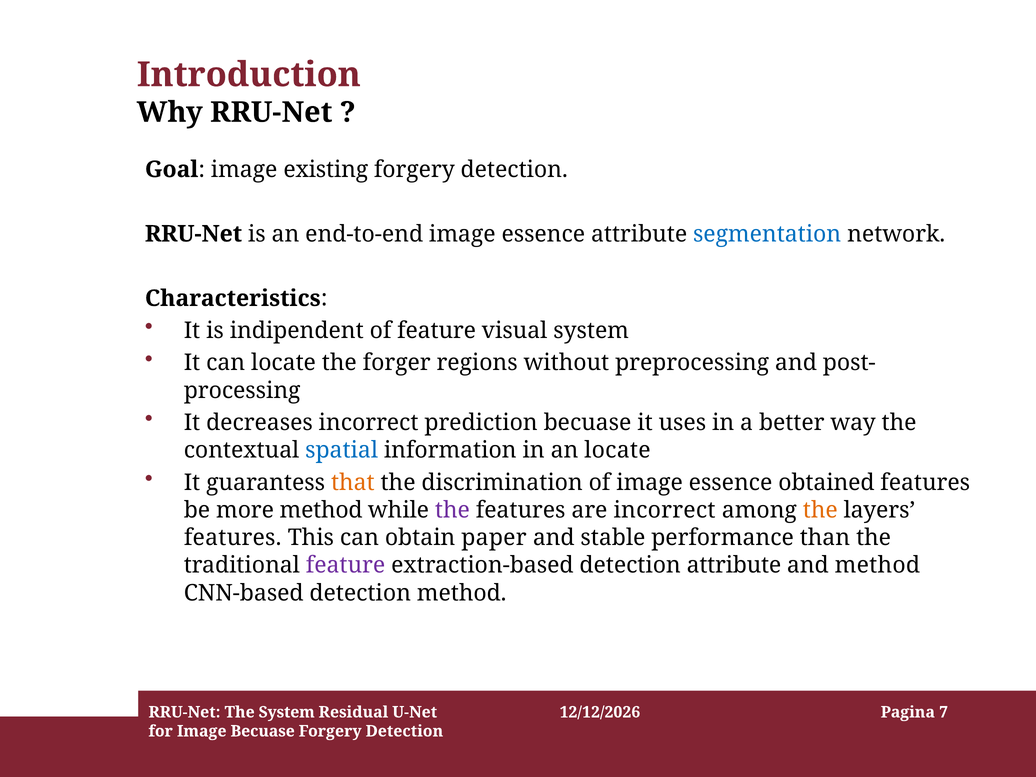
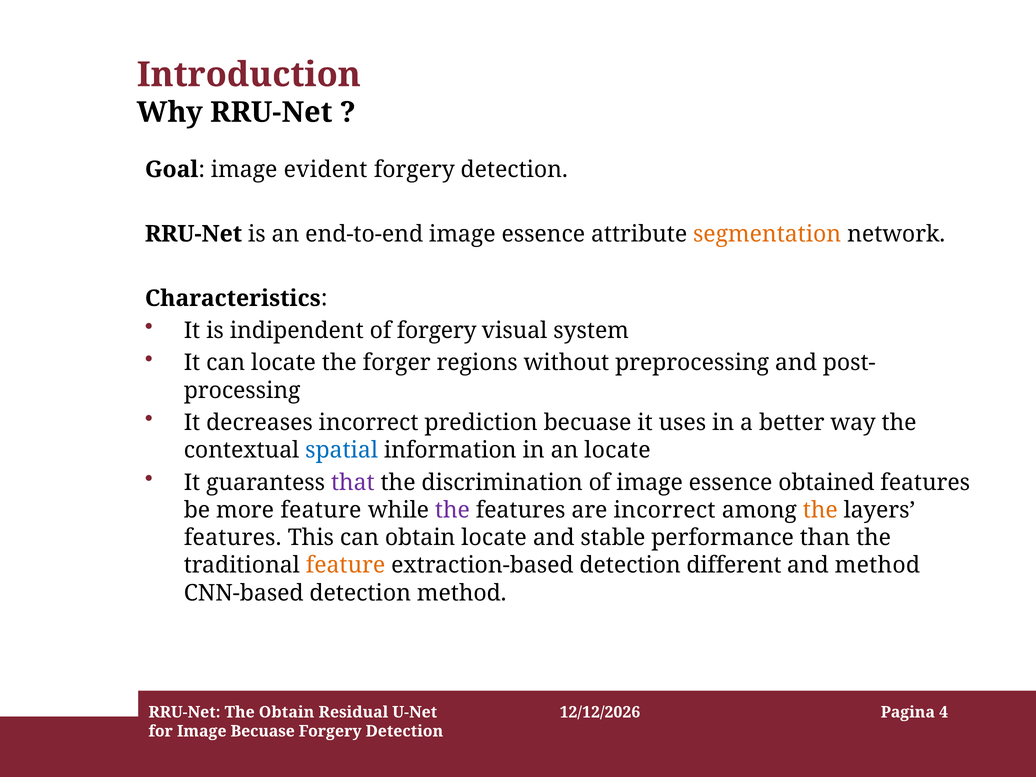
existing: existing -> evident
segmentation colour: blue -> orange
of feature: feature -> forgery
that colour: orange -> purple
more method: method -> feature
obtain paper: paper -> locate
feature at (346, 565) colour: purple -> orange
detection attribute: attribute -> different
The System: System -> Obtain
7: 7 -> 4
